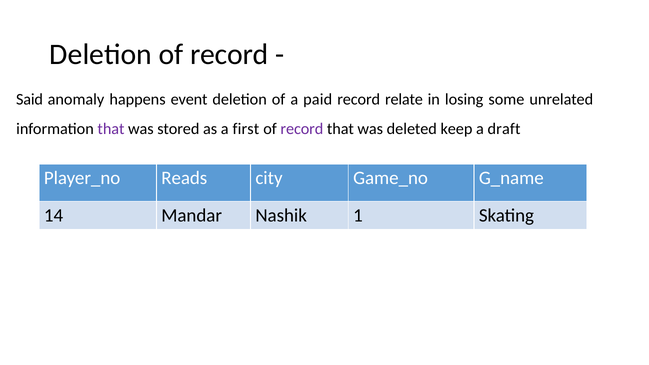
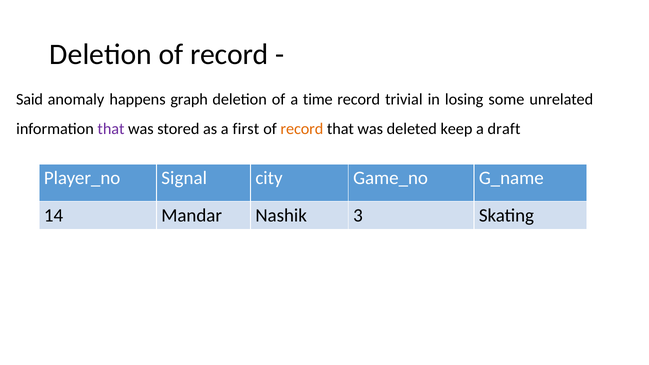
event: event -> graph
paid: paid -> time
relate: relate -> trivial
record at (302, 129) colour: purple -> orange
Reads: Reads -> Signal
1: 1 -> 3
